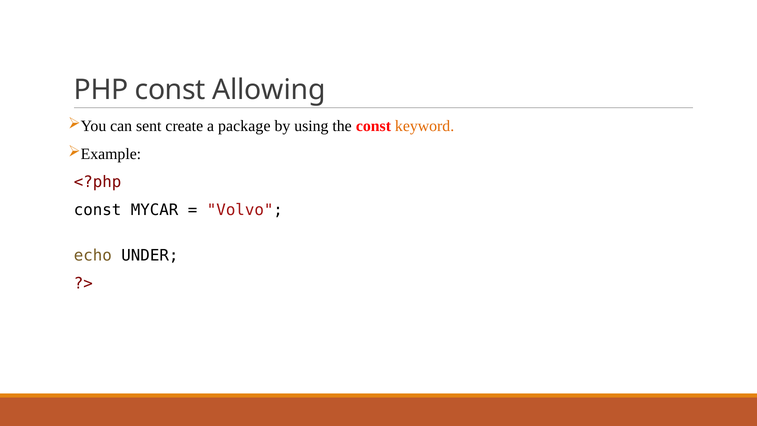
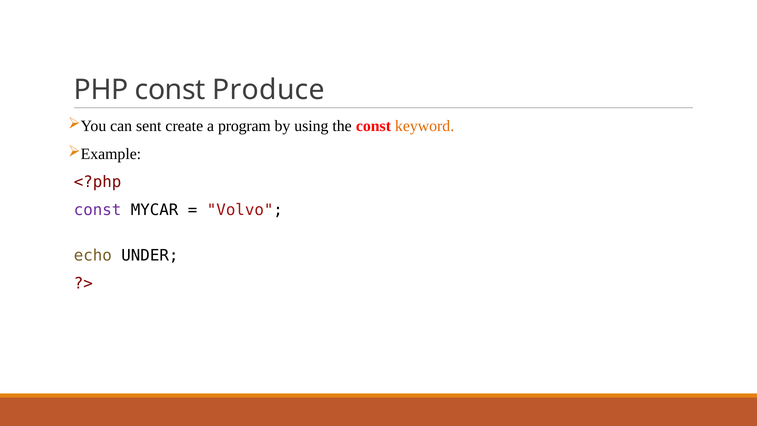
Allowing: Allowing -> Produce
package: package -> program
const at (98, 210) colour: black -> purple
